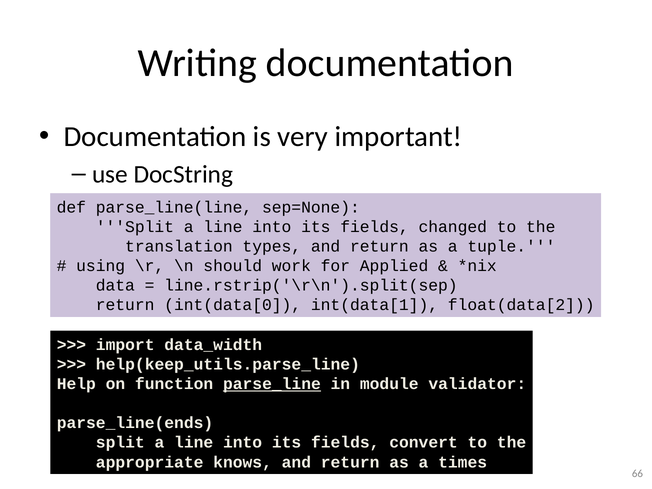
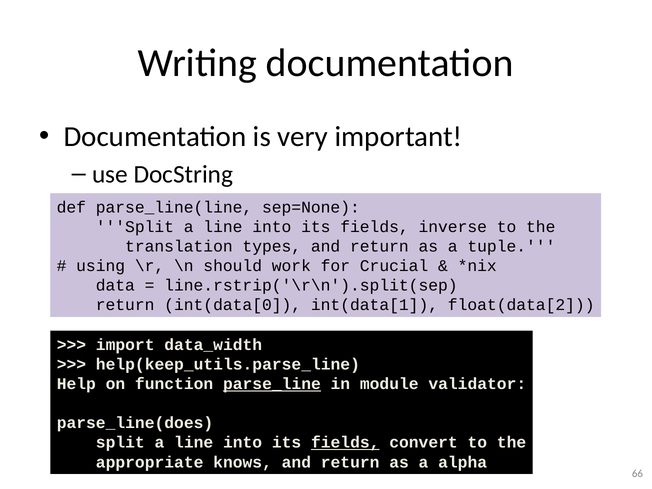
changed: changed -> inverse
Applied: Applied -> Crucial
parse_line(ends: parse_line(ends -> parse_line(does
fields at (345, 443) underline: none -> present
times: times -> alpha
